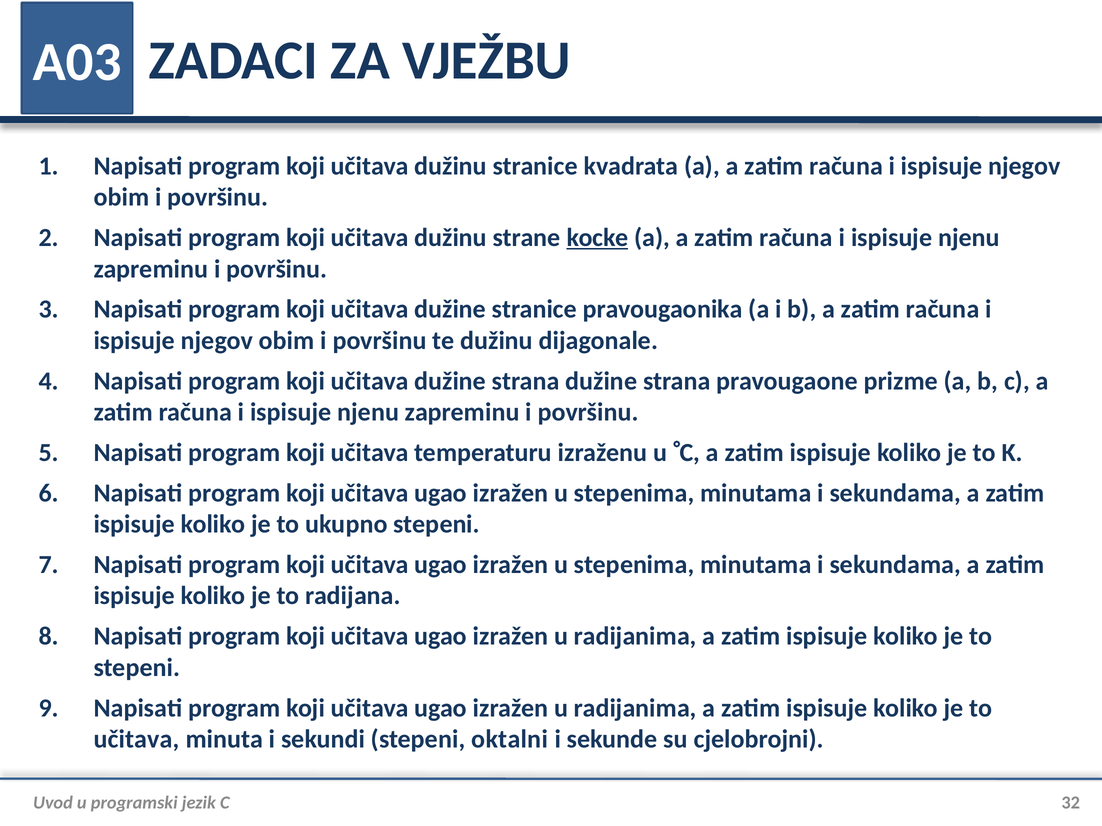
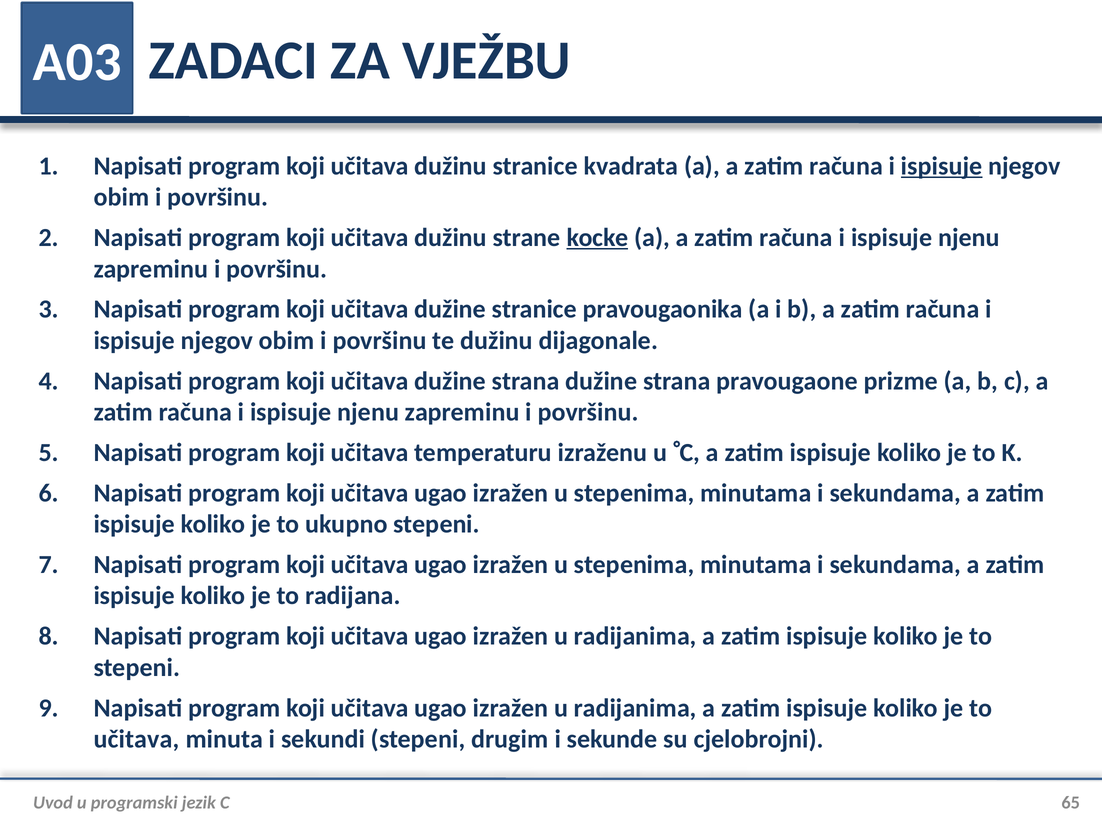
ispisuje at (942, 166) underline: none -> present
oktalni: oktalni -> drugim
32: 32 -> 65
